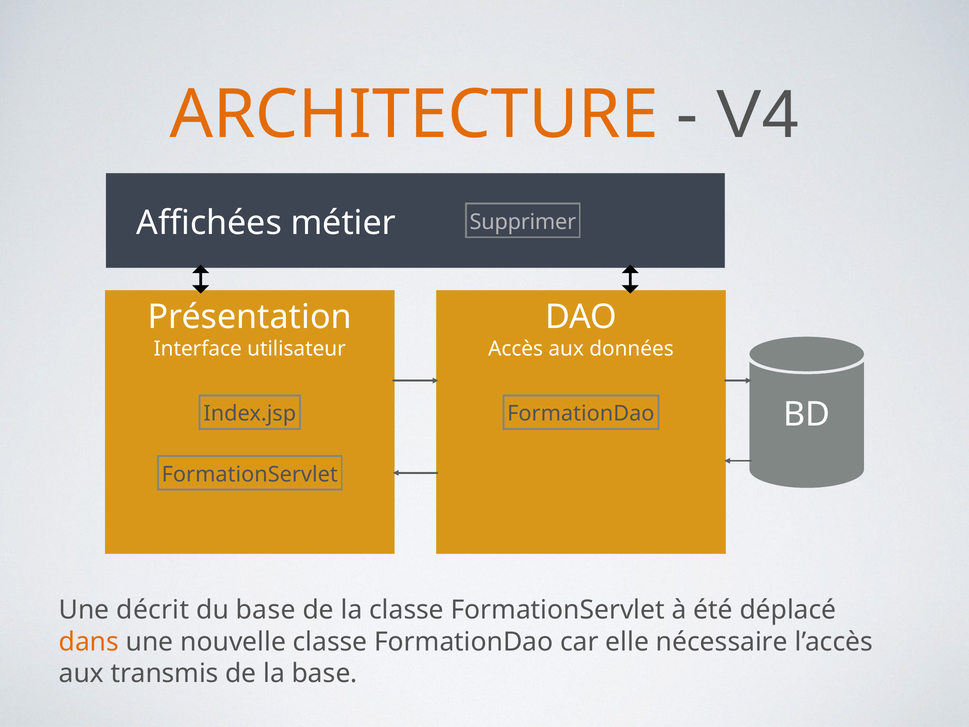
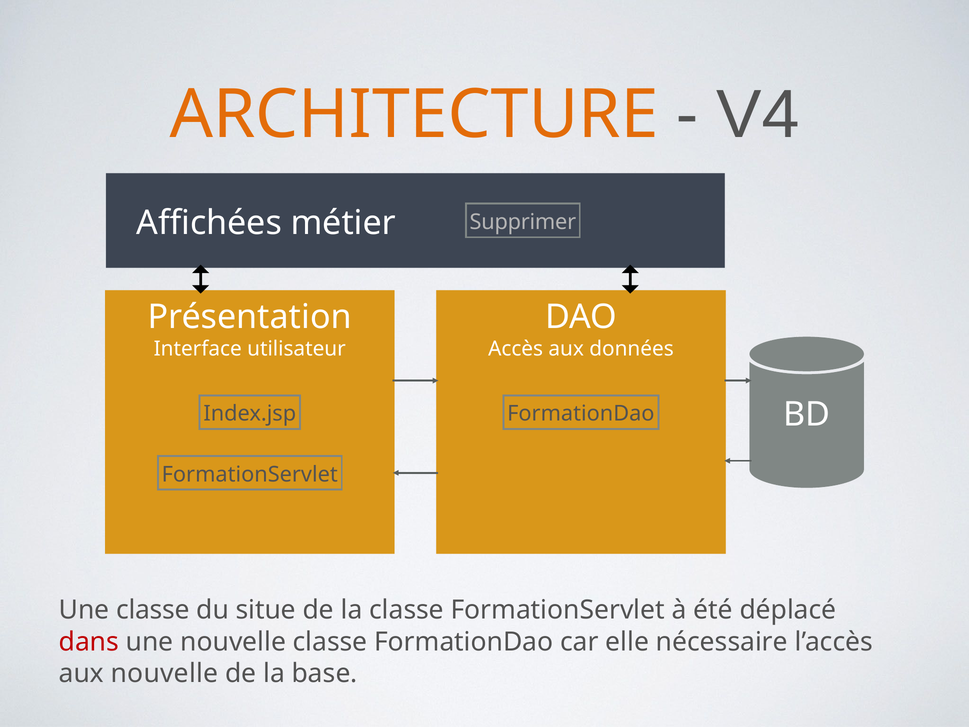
Une décrit: décrit -> classe
du base: base -> situe
dans colour: orange -> red
aux transmis: transmis -> nouvelle
